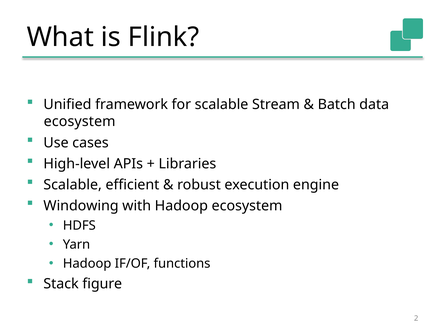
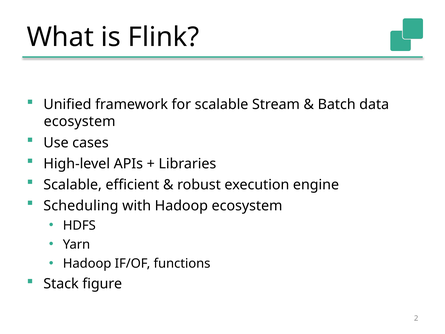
Windowing: Windowing -> Scheduling
